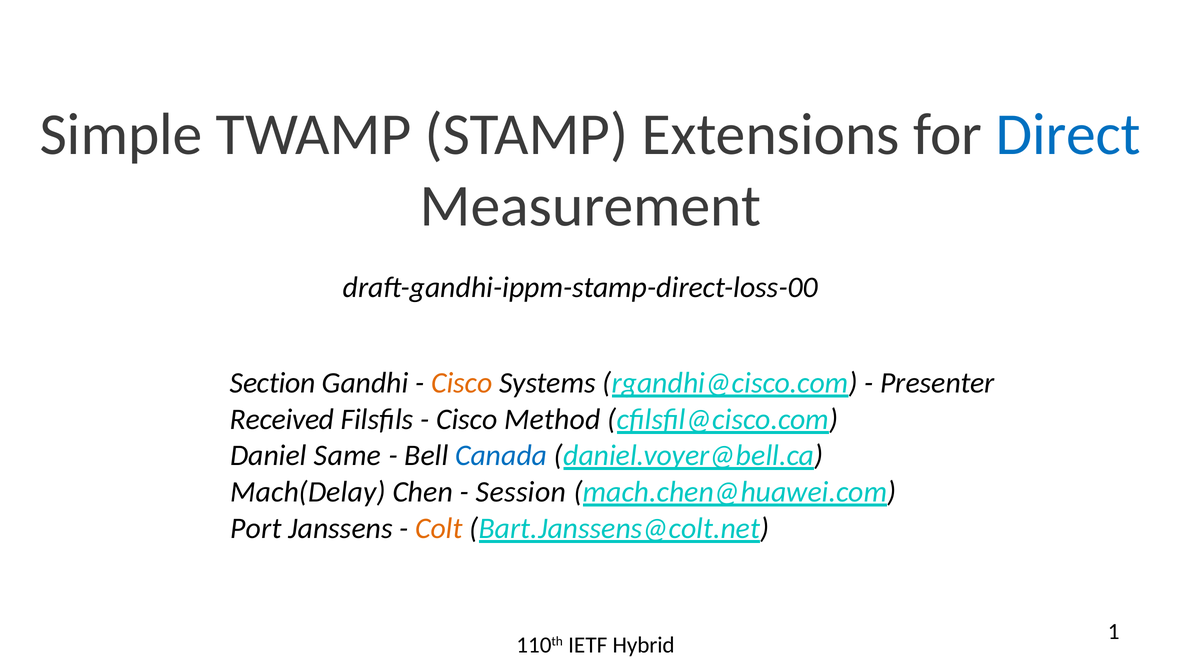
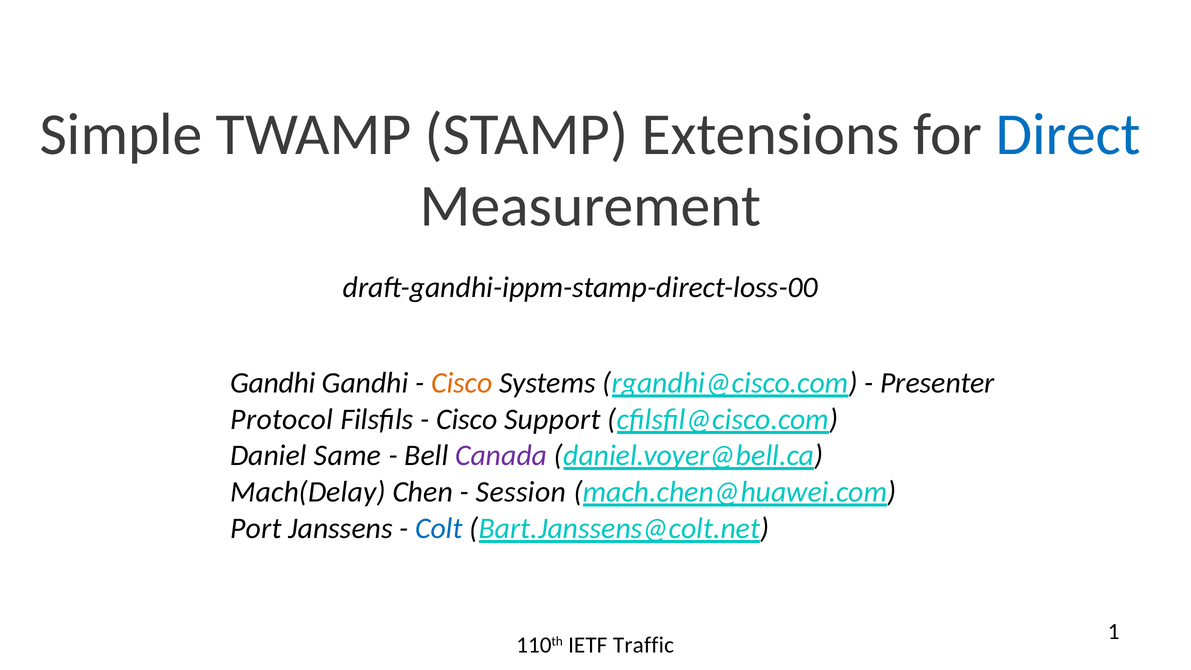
Section at (273, 383): Section -> Gandhi
Received: Received -> Protocol
Method: Method -> Support
Canada colour: blue -> purple
Colt colour: orange -> blue
Hybrid: Hybrid -> Traffic
